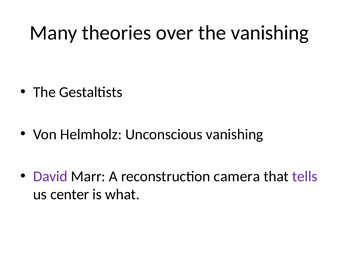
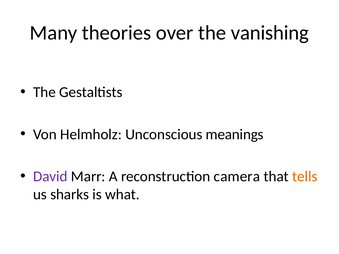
Unconscious vanishing: vanishing -> meanings
tells colour: purple -> orange
center: center -> sharks
